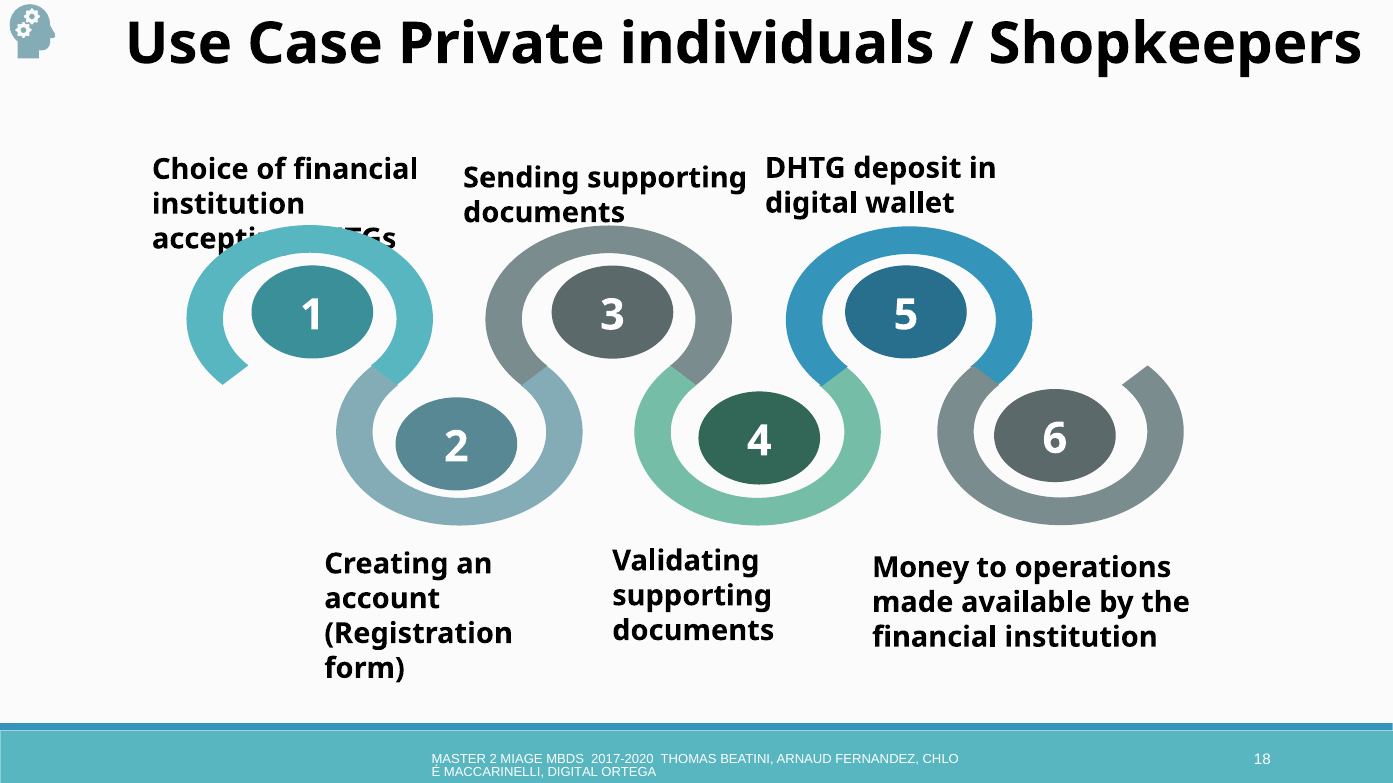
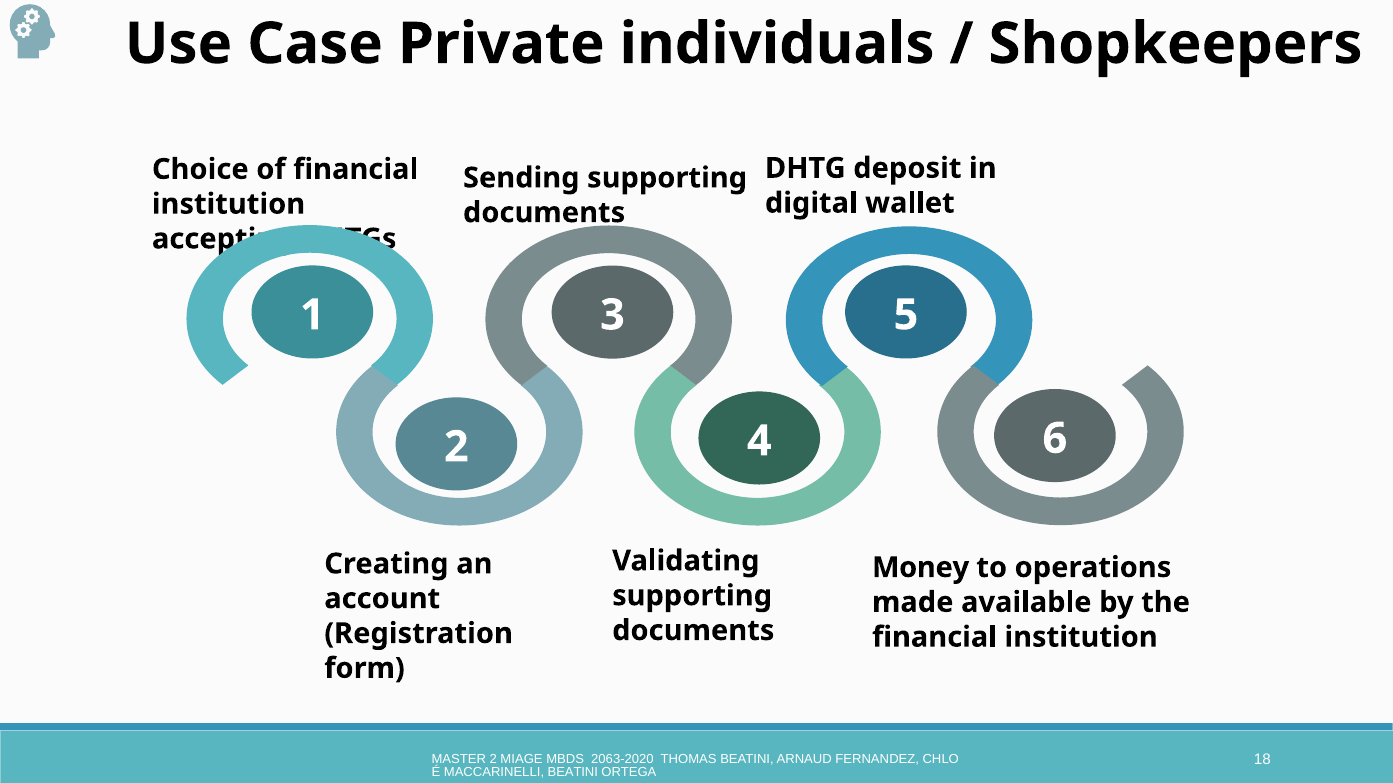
2017-2020: 2017-2020 -> 2063-2020
MACCARINELLI DIGITAL: DIGITAL -> BEATINI
